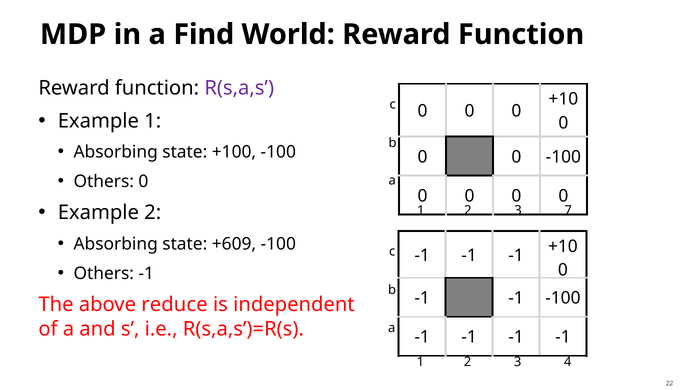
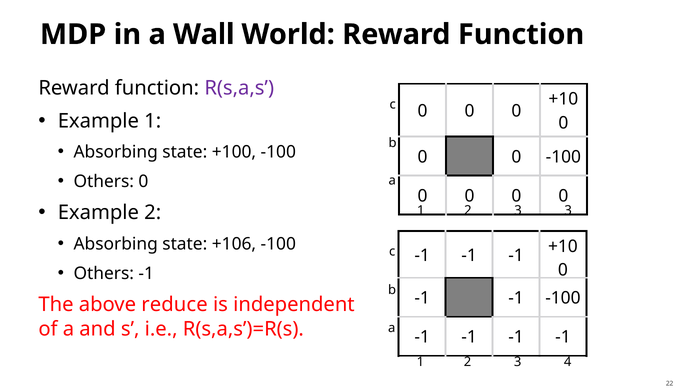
Find: Find -> Wall
3 7: 7 -> 3
+609: +609 -> +106
